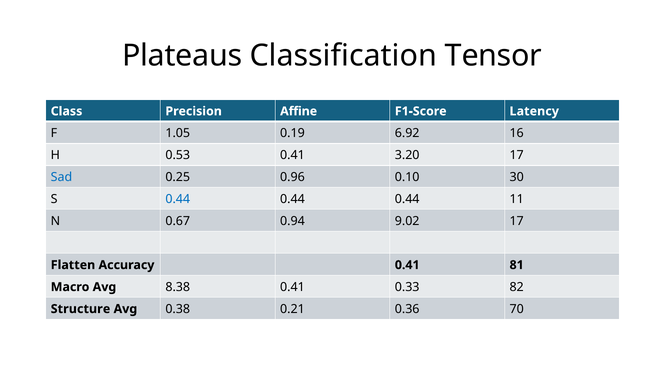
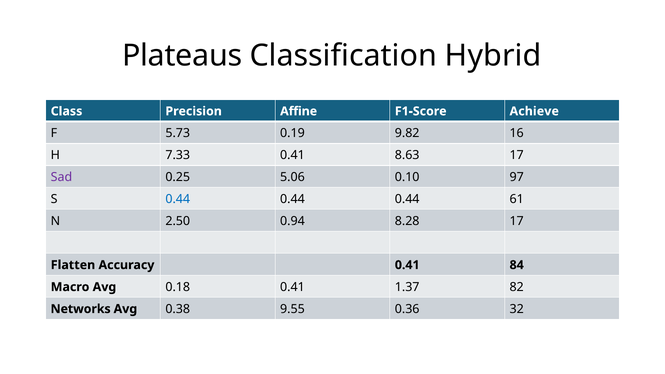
Tensor: Tensor -> Hybrid
Latency: Latency -> Achieve
1.05: 1.05 -> 5.73
6.92: 6.92 -> 9.82
0.53: 0.53 -> 7.33
3.20: 3.20 -> 8.63
Sad colour: blue -> purple
0.96: 0.96 -> 5.06
30: 30 -> 97
11: 11 -> 61
0.67: 0.67 -> 2.50
9.02: 9.02 -> 8.28
81: 81 -> 84
8.38: 8.38 -> 0.18
0.33: 0.33 -> 1.37
Structure: Structure -> Networks
0.21: 0.21 -> 9.55
70: 70 -> 32
